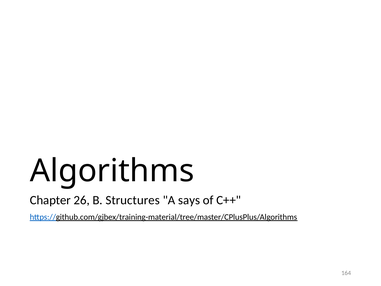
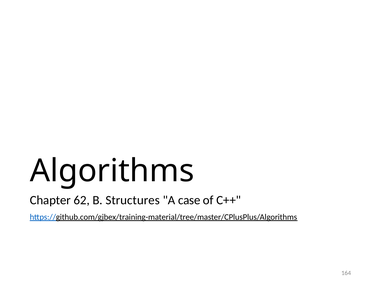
26: 26 -> 62
says: says -> case
